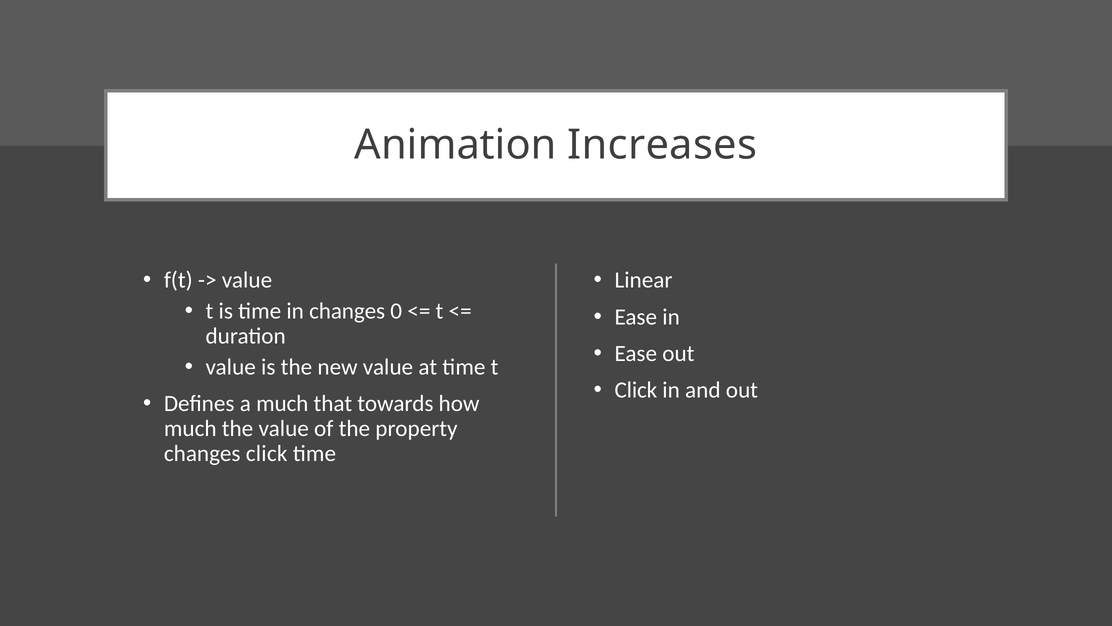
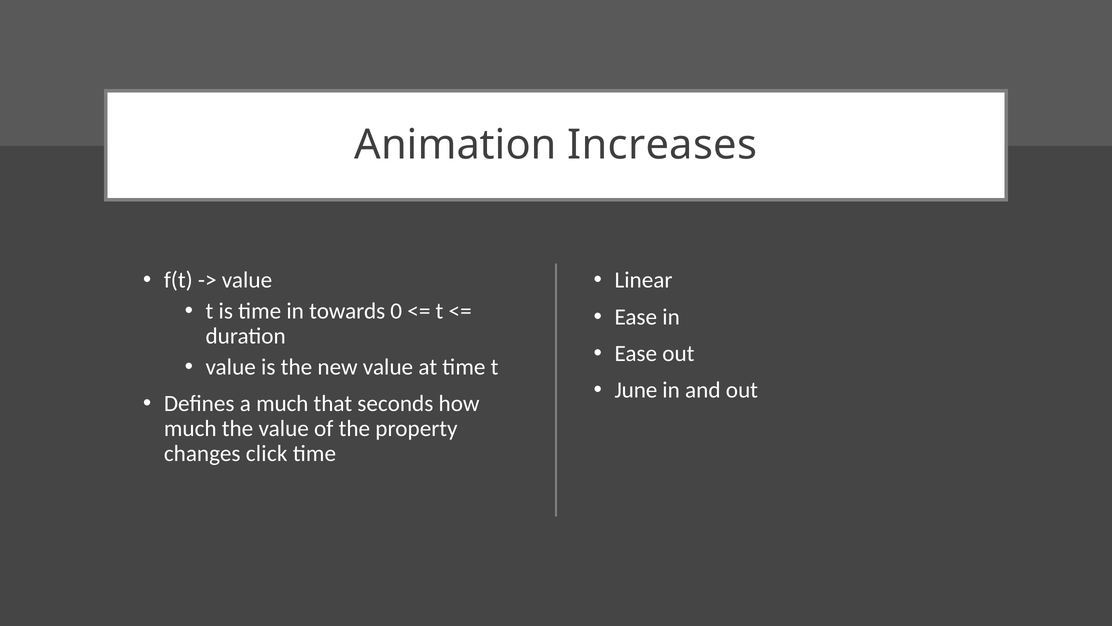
in changes: changes -> towards
Click at (636, 390): Click -> June
towards: towards -> seconds
